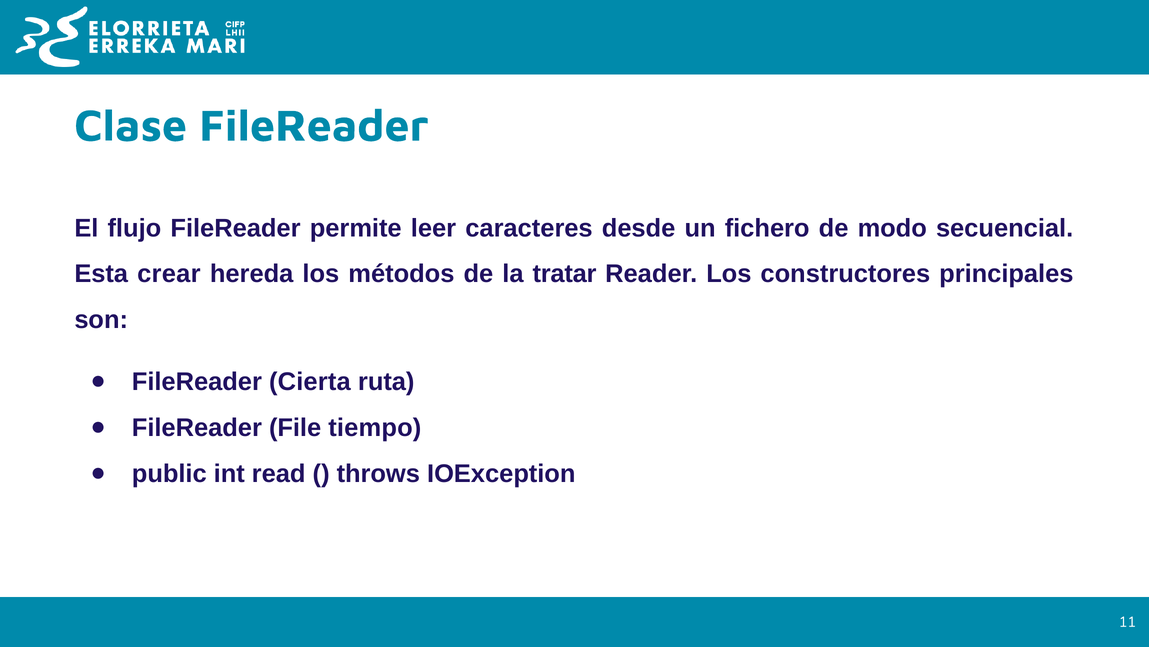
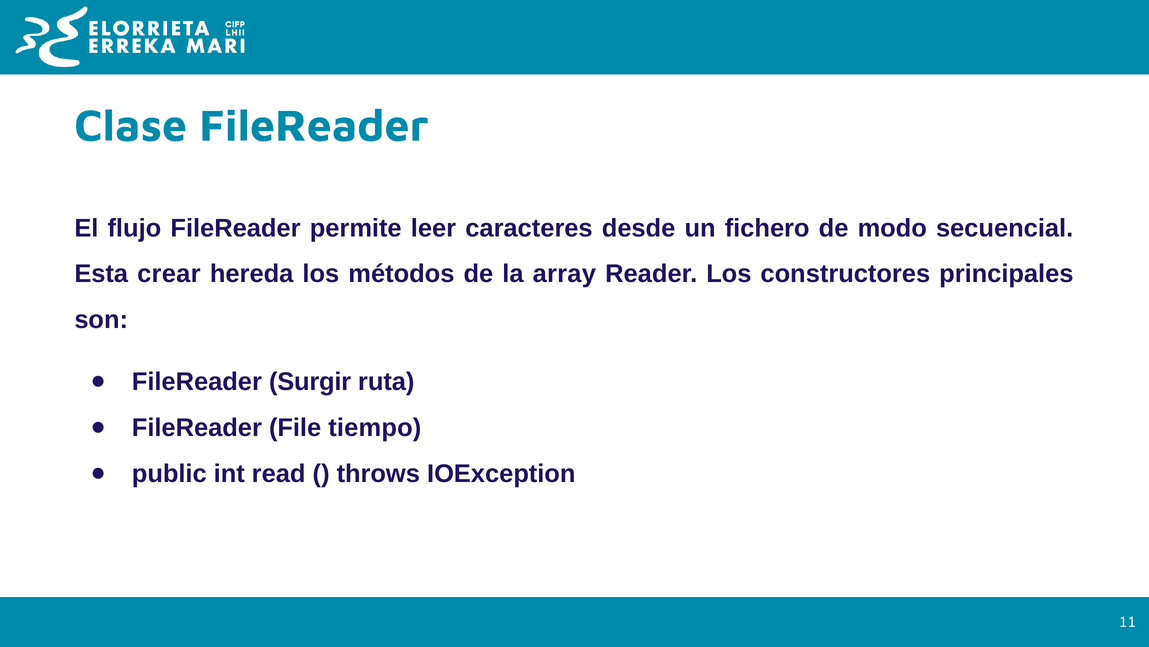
tratar: tratar -> array
Cierta: Cierta -> Surgir
